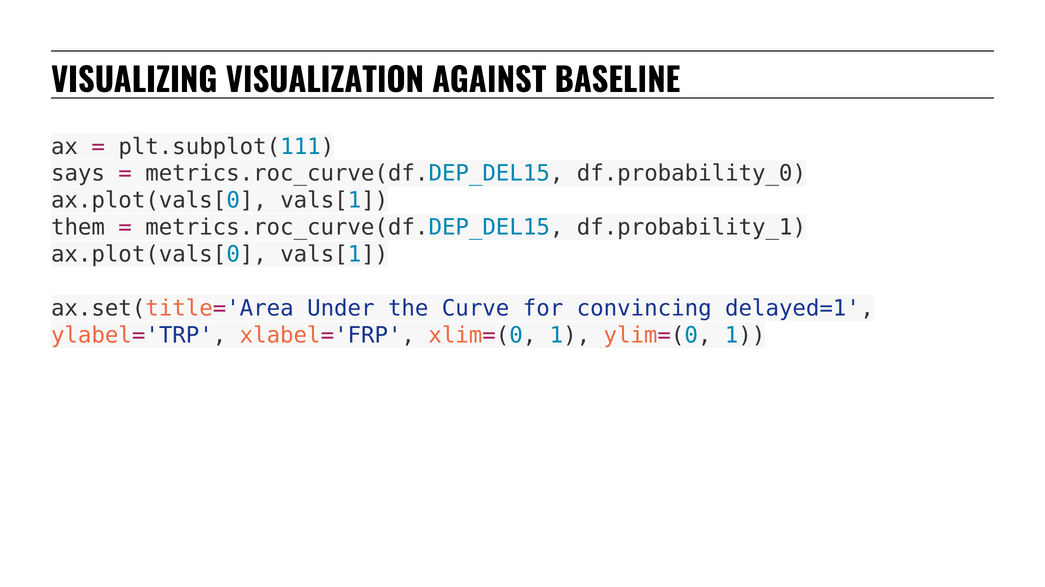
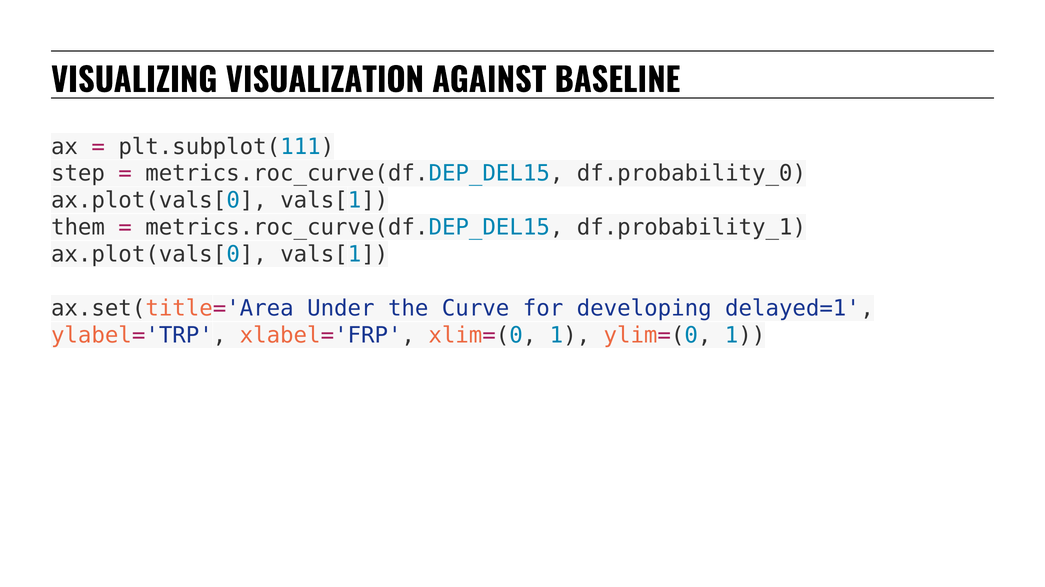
says: says -> step
convincing: convincing -> developing
